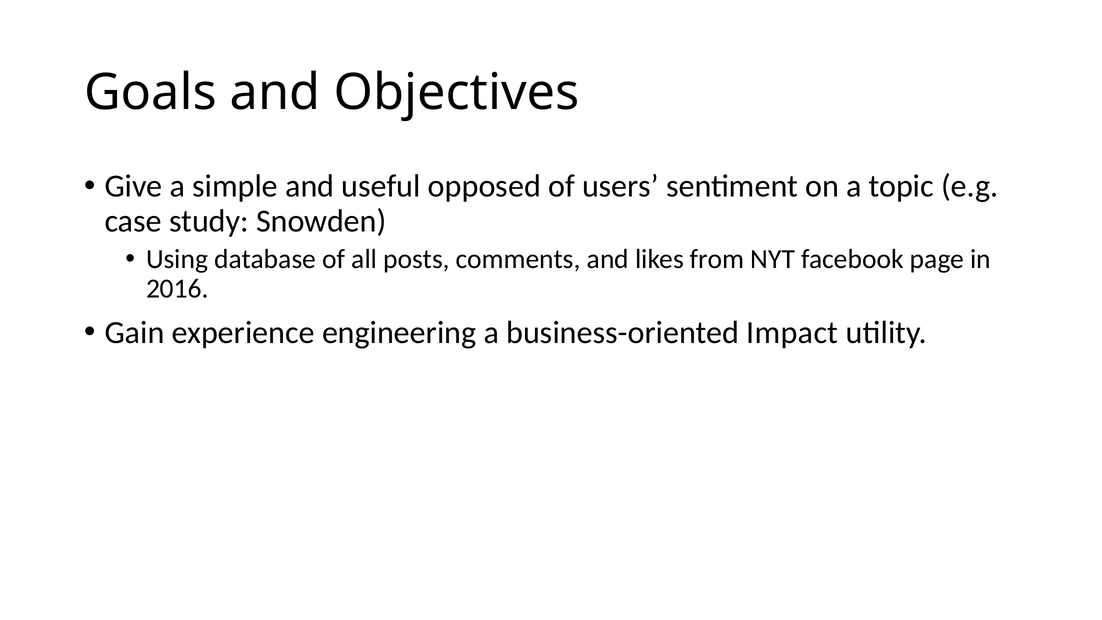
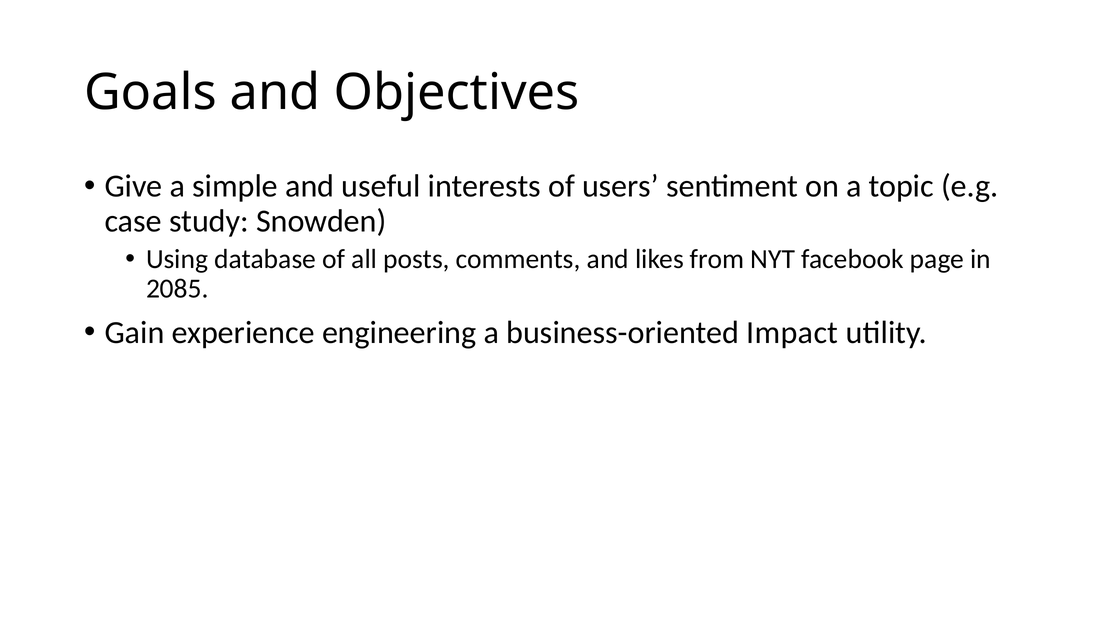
opposed: opposed -> interests
2016: 2016 -> 2085
